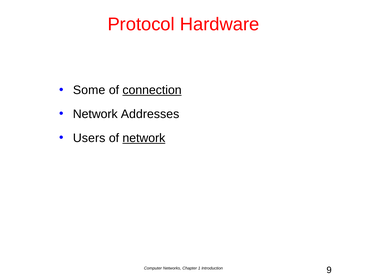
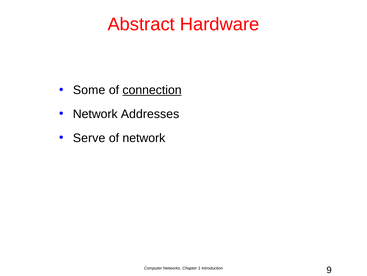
Protocol: Protocol -> Abstract
Users: Users -> Serve
network at (144, 138) underline: present -> none
